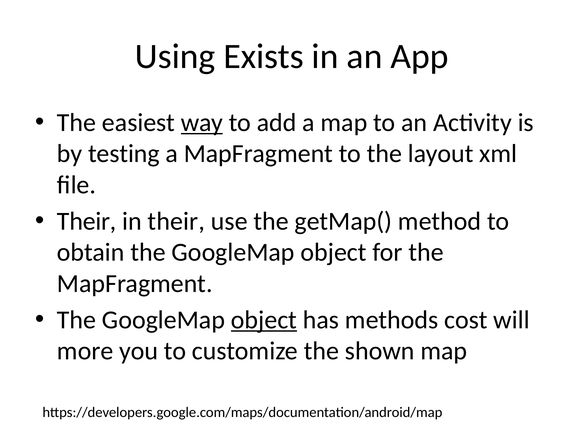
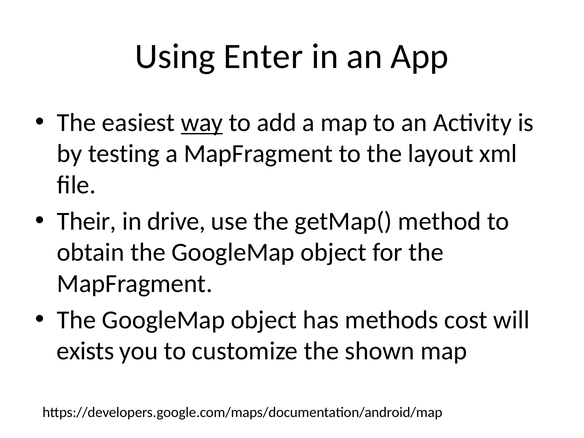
Exists: Exists -> Enter
in their: their -> drive
object at (264, 320) underline: present -> none
more: more -> exists
